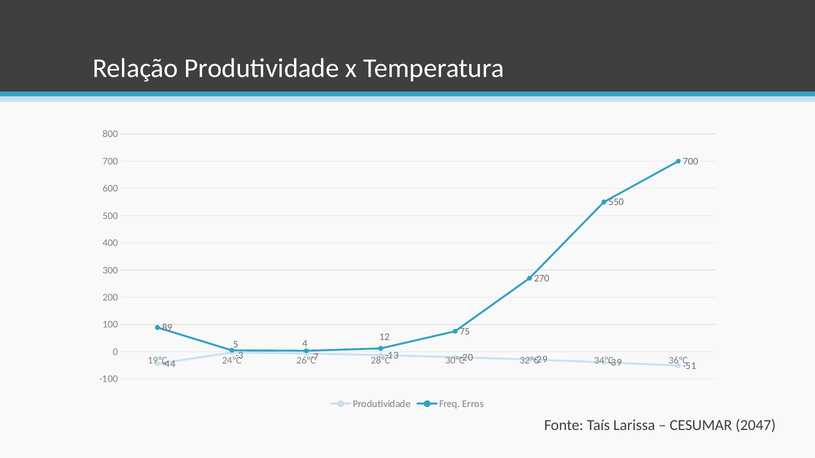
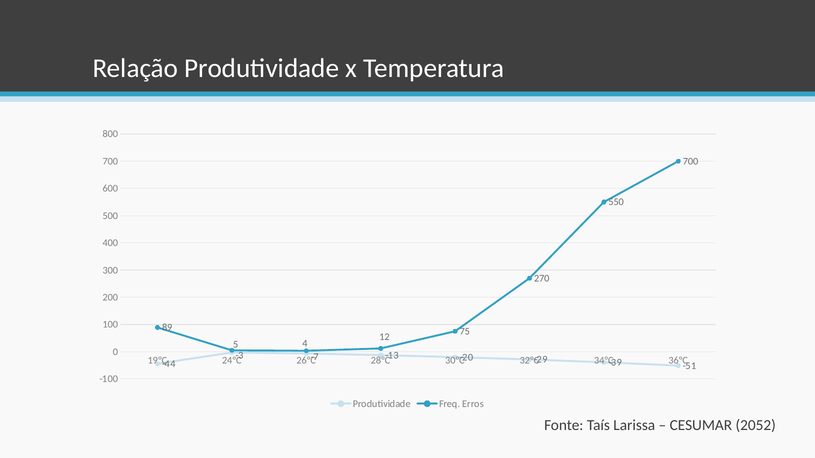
2047: 2047 -> 2052
